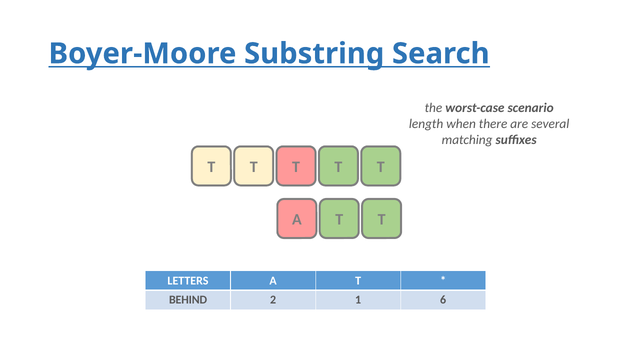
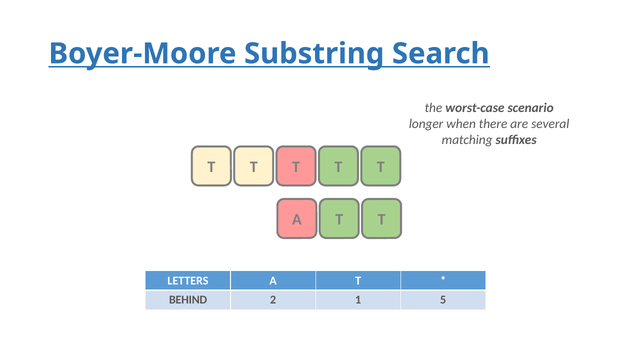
length: length -> longer
6: 6 -> 5
